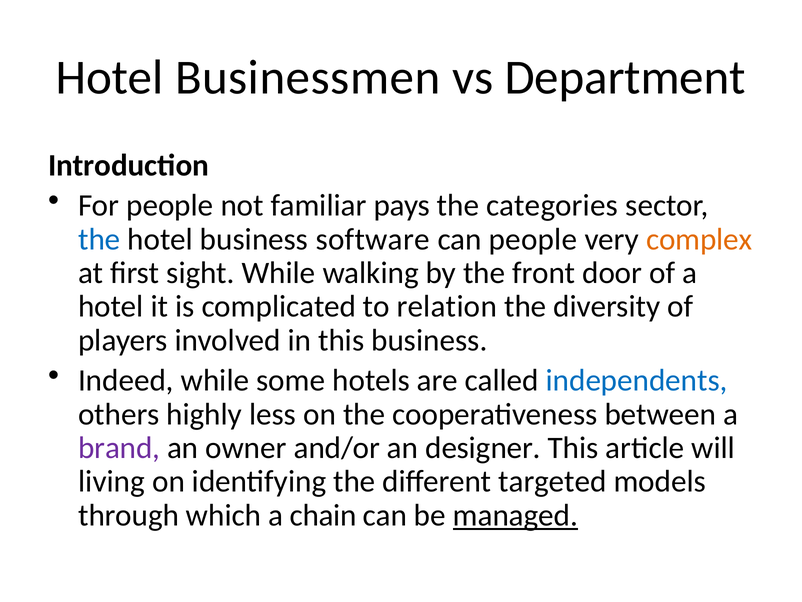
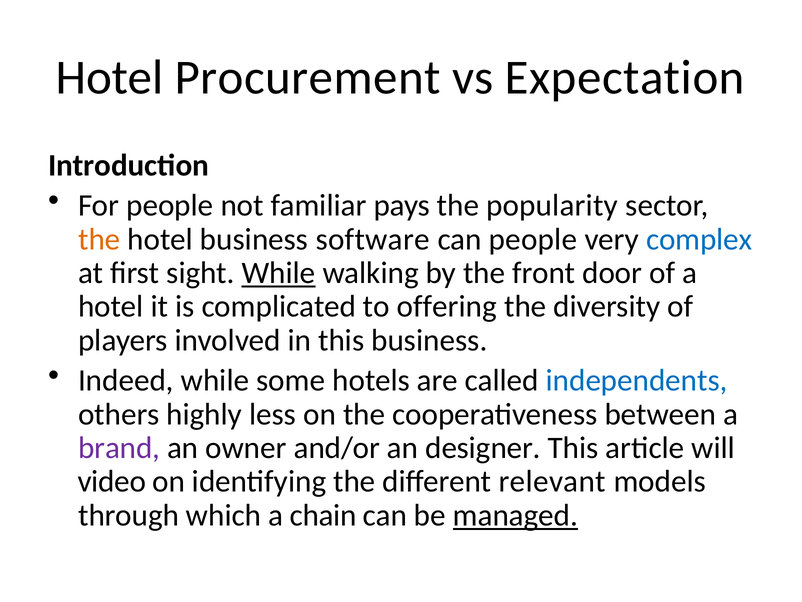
Businessmen: Businessmen -> Procurement
Department: Department -> Expectation
categories: categories -> popularity
the at (99, 239) colour: blue -> orange
complex colour: orange -> blue
While at (279, 273) underline: none -> present
relation: relation -> offering
living: living -> video
targeted: targeted -> relevant
